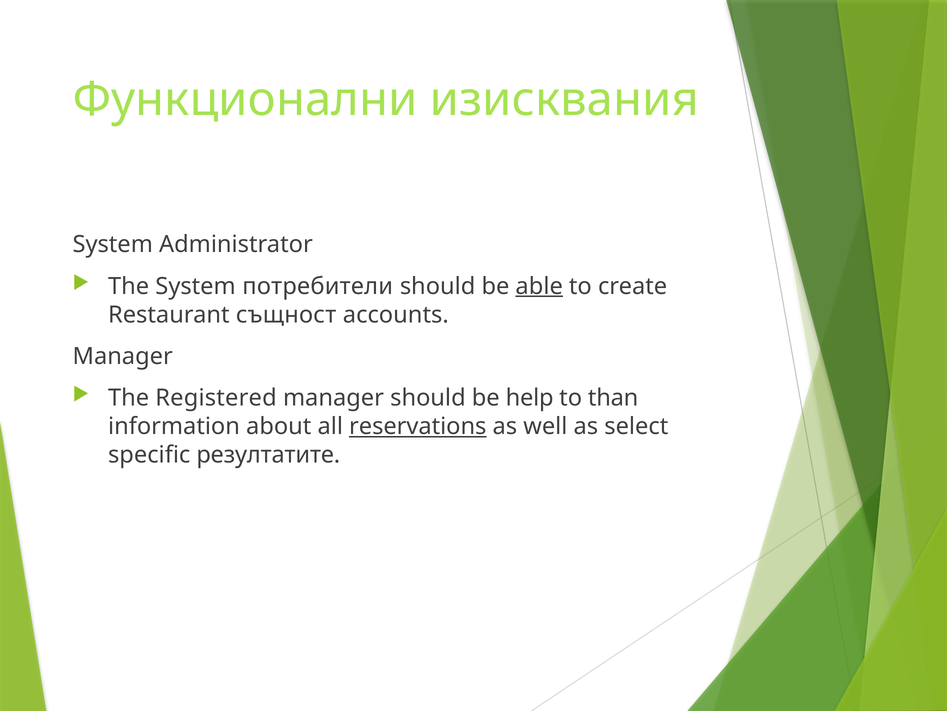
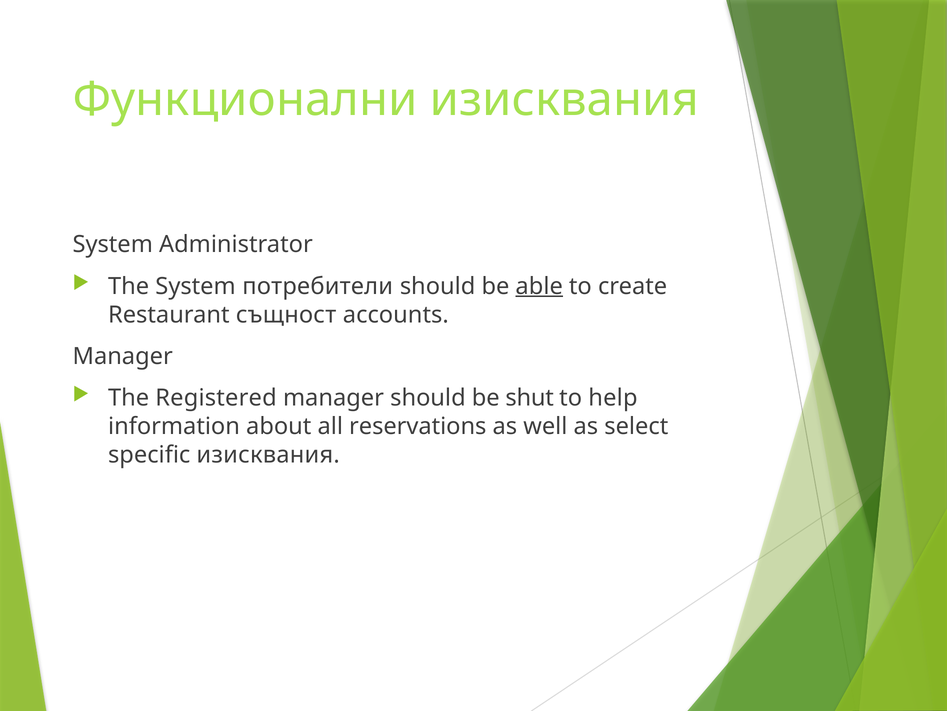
help: help -> shut
than: than -> help
reservations underline: present -> none
specific резултатите: резултатите -> изисквания
